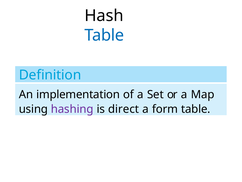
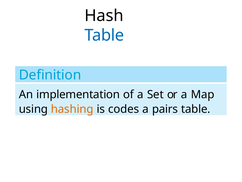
hashing colour: purple -> orange
direct: direct -> codes
form: form -> pairs
